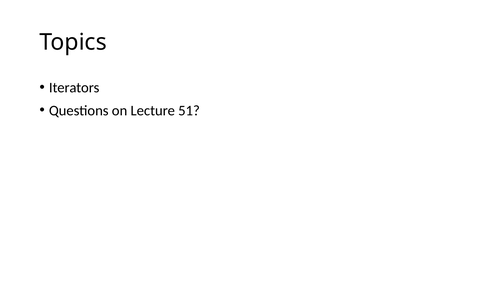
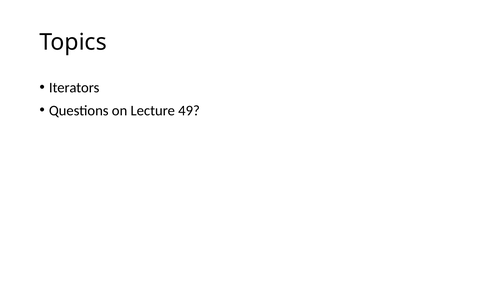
51: 51 -> 49
